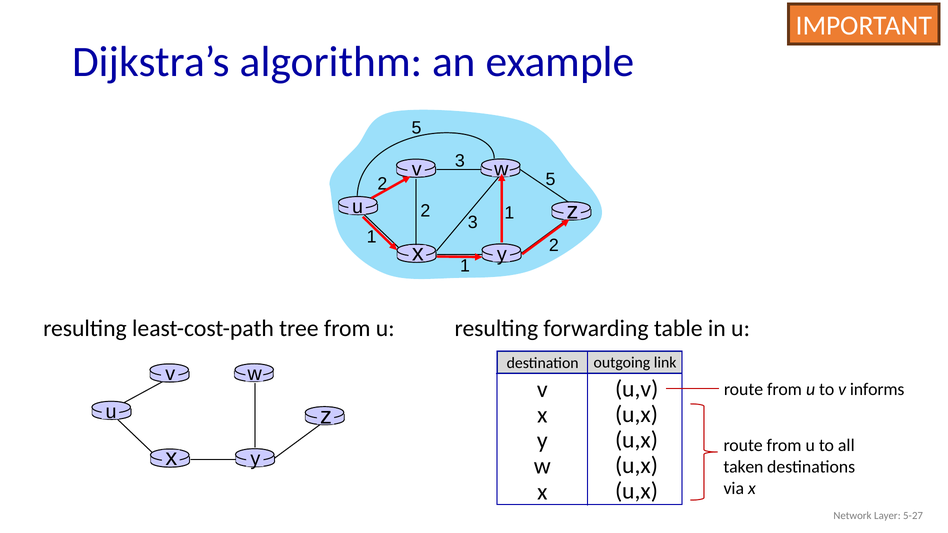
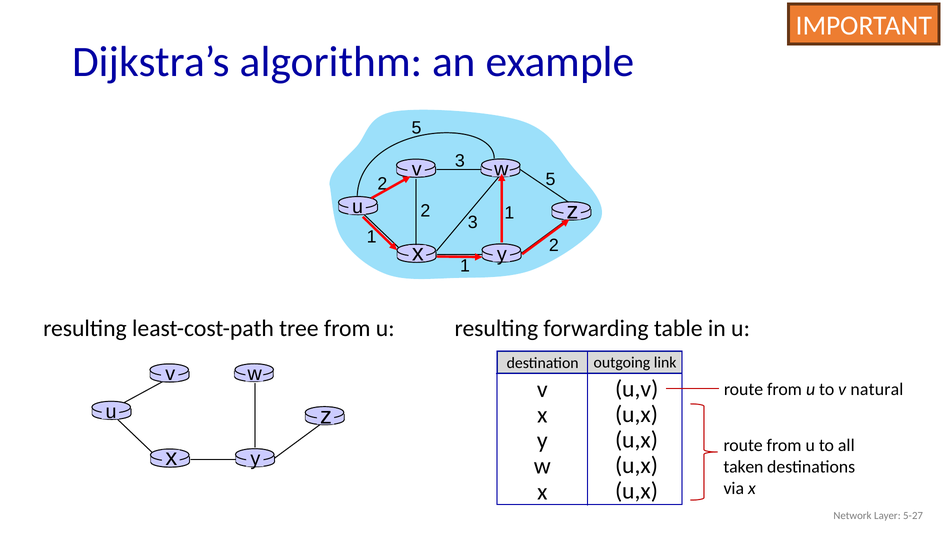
informs: informs -> natural
